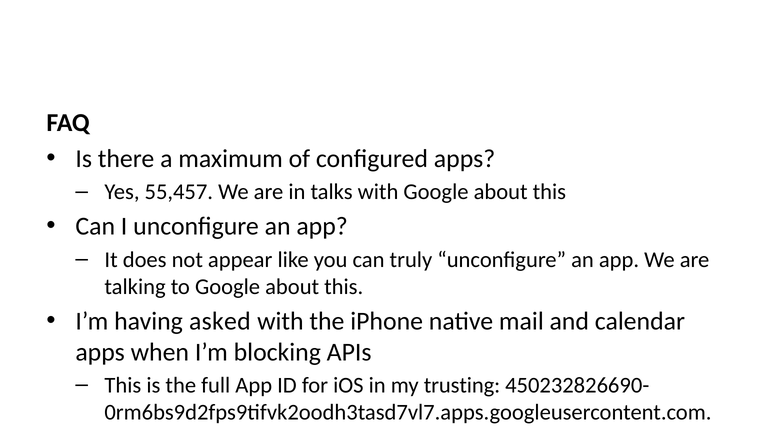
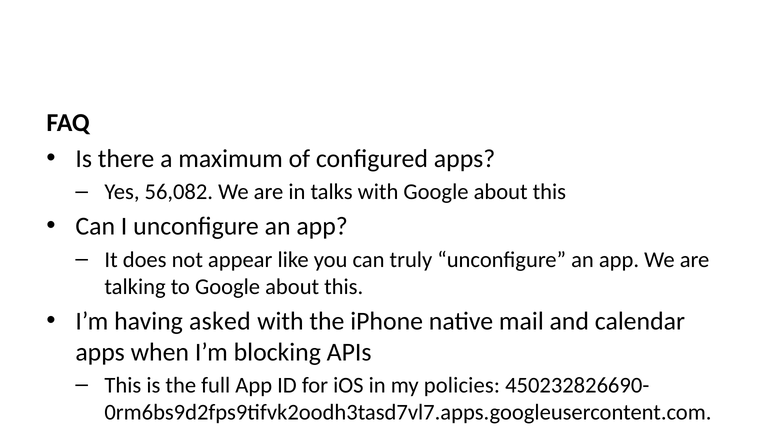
55,457: 55,457 -> 56,082
my trusting: trusting -> policies
